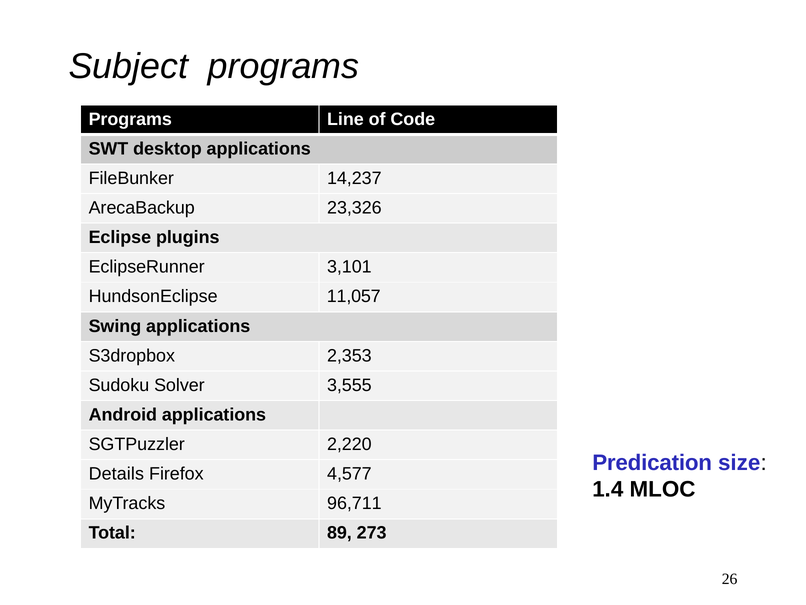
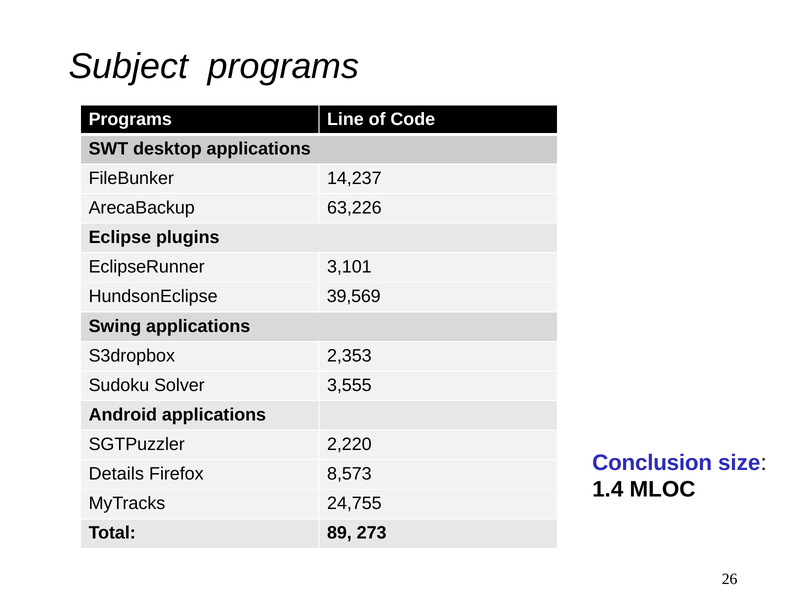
23,326: 23,326 -> 63,226
11,057: 11,057 -> 39,569
Predication: Predication -> Conclusion
4,577: 4,577 -> 8,573
96,711: 96,711 -> 24,755
